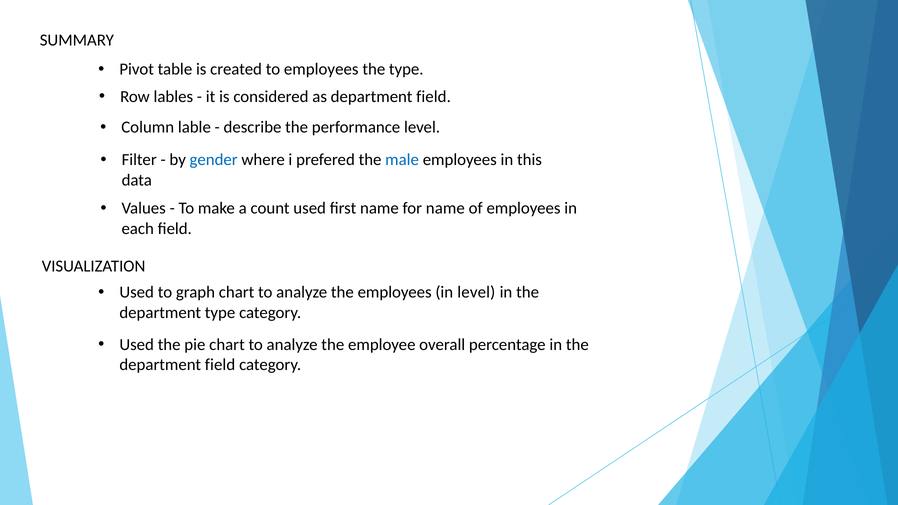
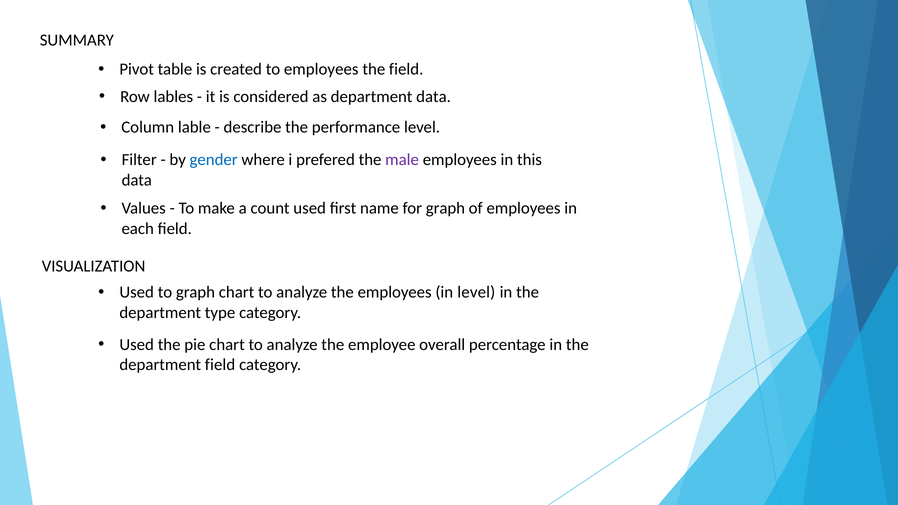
the type: type -> field
as department field: field -> data
male colour: blue -> purple
for name: name -> graph
